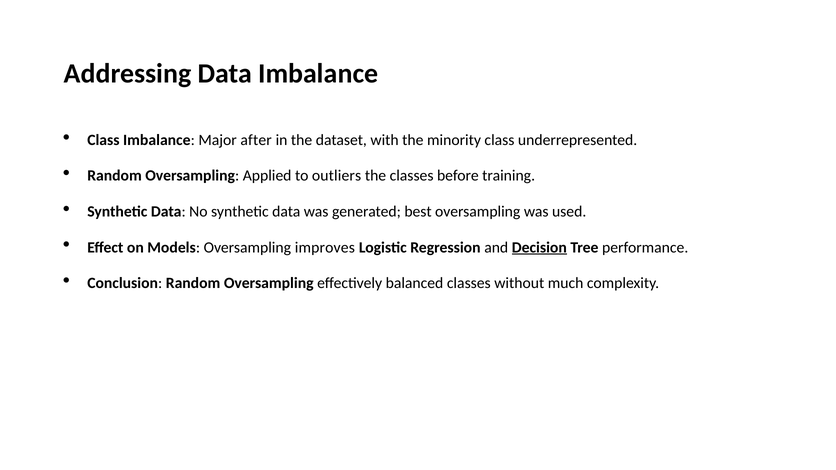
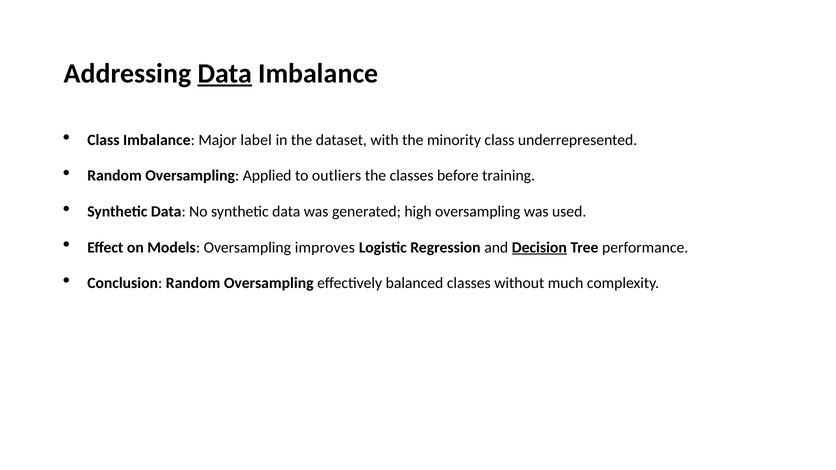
Data at (225, 74) underline: none -> present
after: after -> label
best: best -> high
